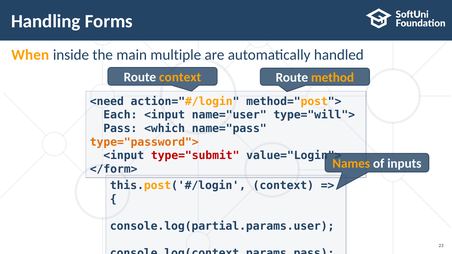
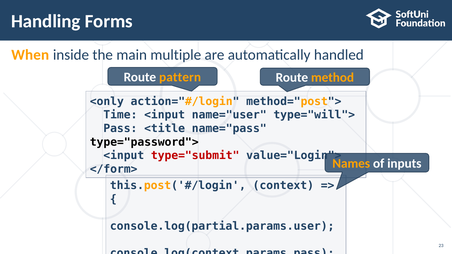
Route context: context -> pattern
<need: <need -> <only
Each: Each -> Time
<which: <which -> <title
type="password"> colour: orange -> black
